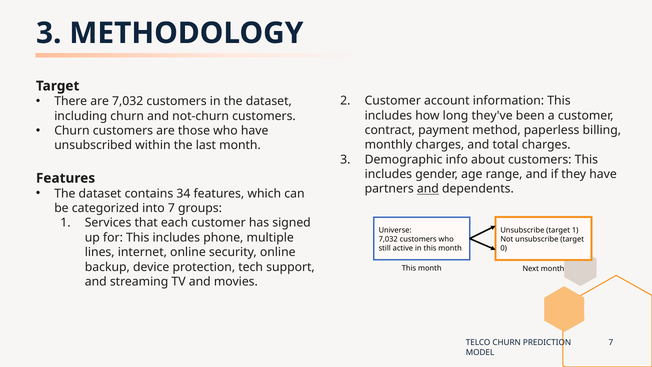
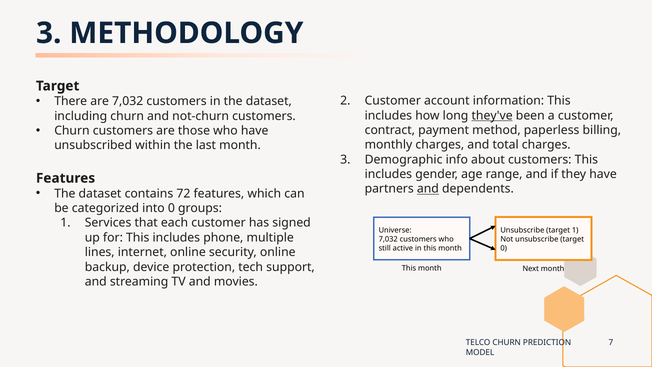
they've underline: none -> present
34: 34 -> 72
into 7: 7 -> 0
